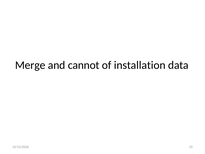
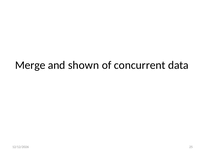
cannot: cannot -> shown
installation: installation -> concurrent
